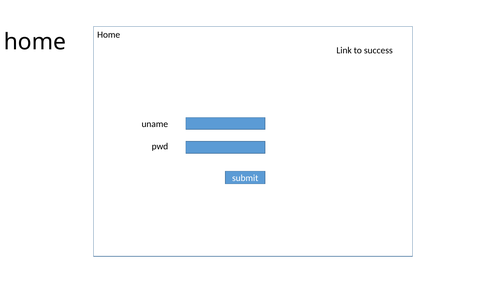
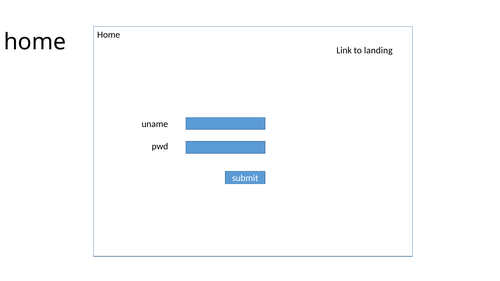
success: success -> landing
